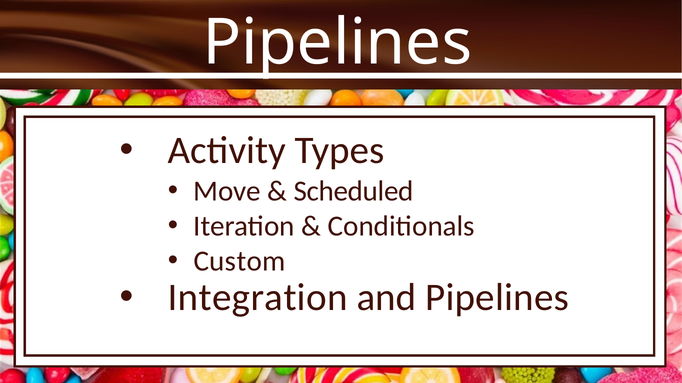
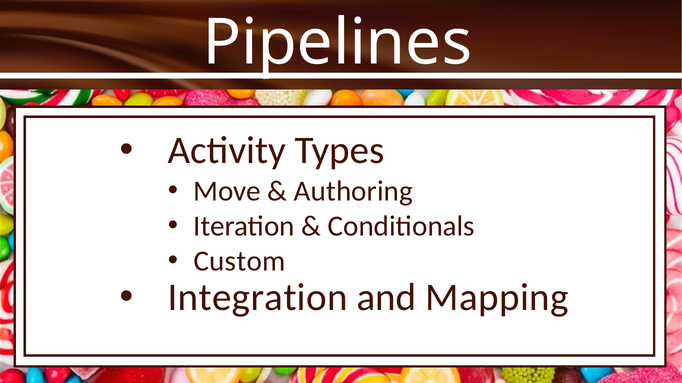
Scheduled: Scheduled -> Authoring
and Pipelines: Pipelines -> Mapping
